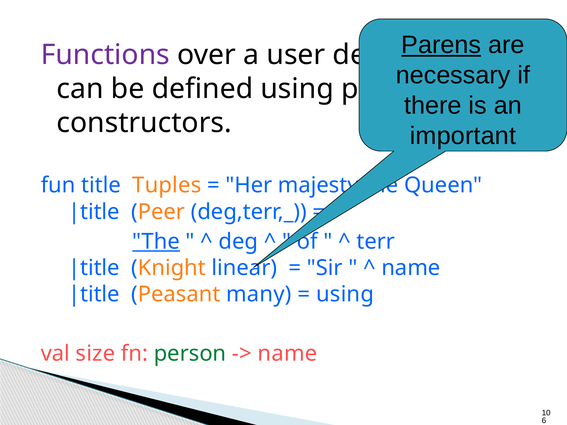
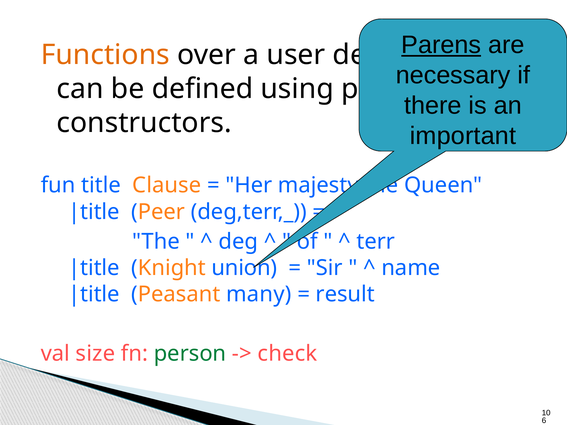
Functions colour: purple -> orange
Tuples: Tuples -> Clause
The at (156, 242) underline: present -> none
linear: linear -> union
using at (345, 295): using -> result
name at (287, 354): name -> check
